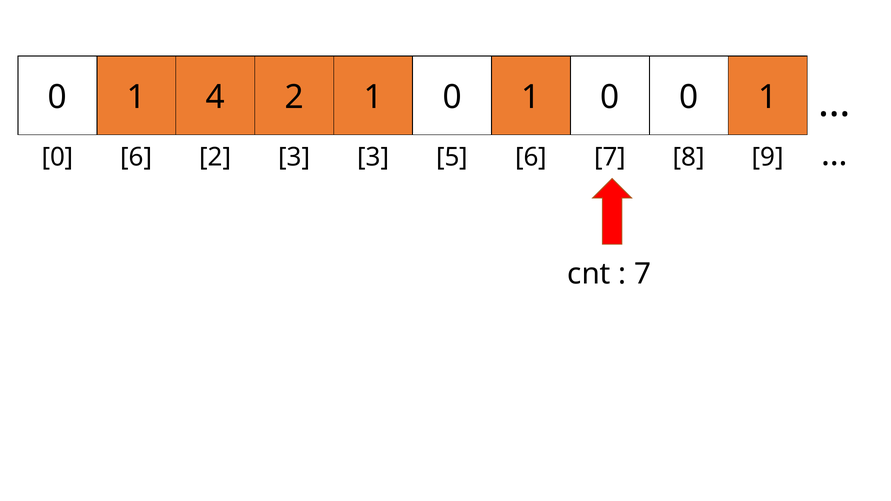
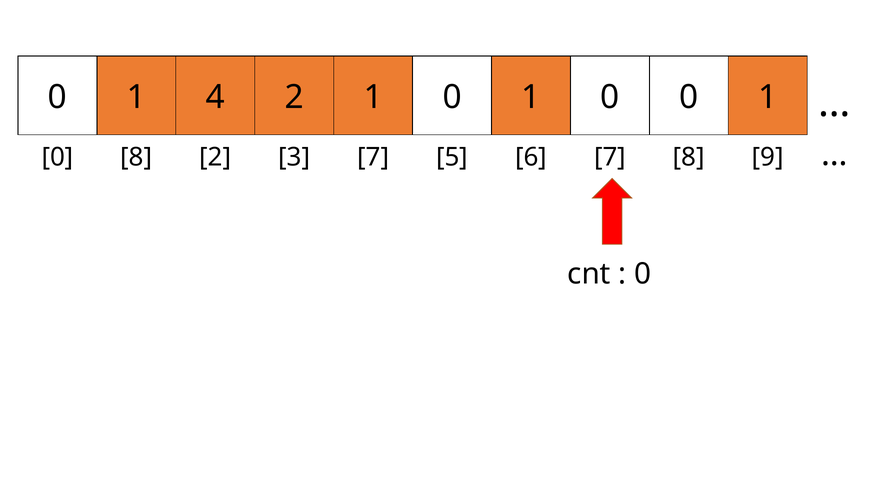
0 6: 6 -> 8
3 3: 3 -> 7
7 at (643, 274): 7 -> 0
